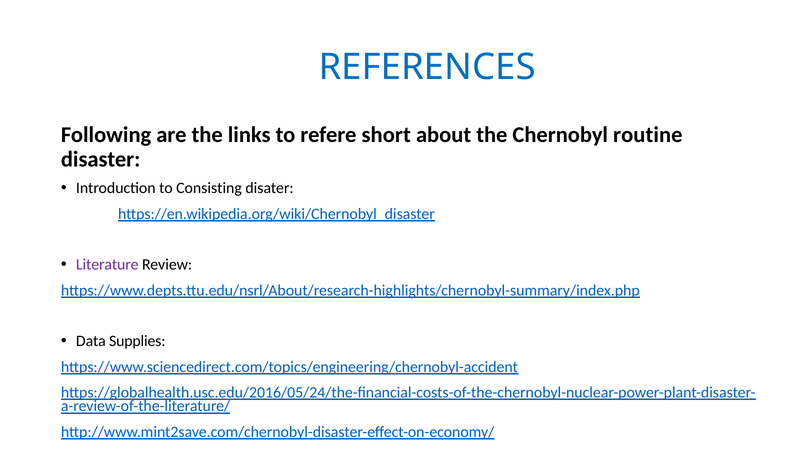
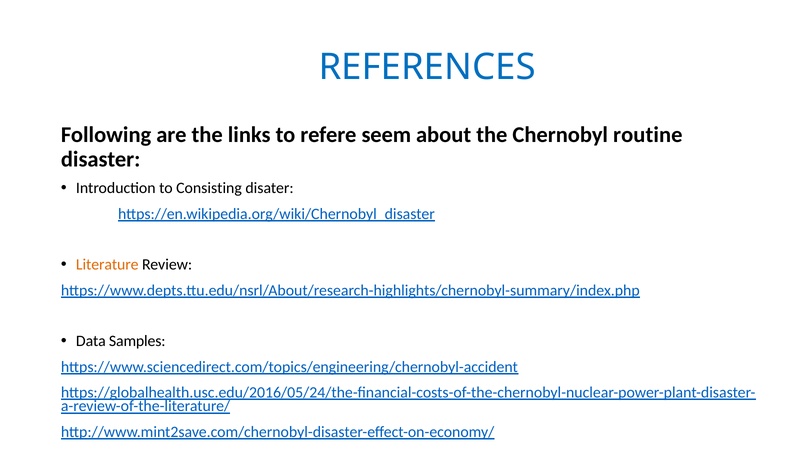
short: short -> seem
Literature colour: purple -> orange
Supplies: Supplies -> Samples
